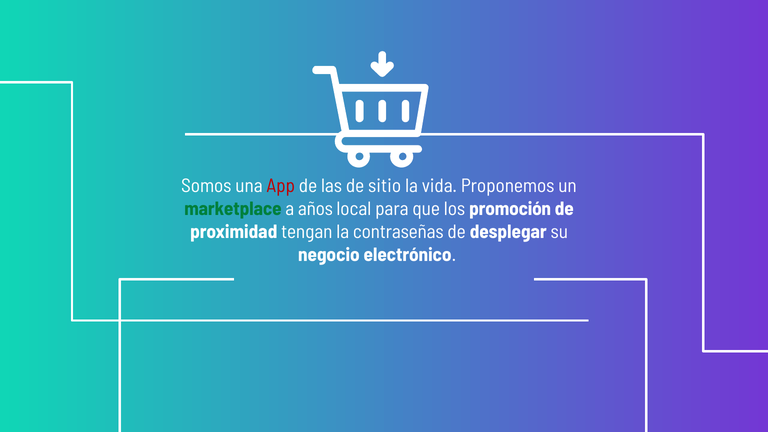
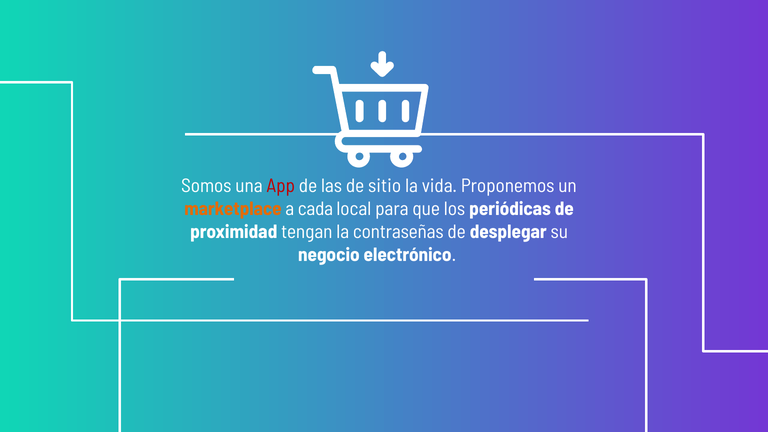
marketplace colour: green -> orange
años: años -> cada
promoción: promoción -> periódicas
